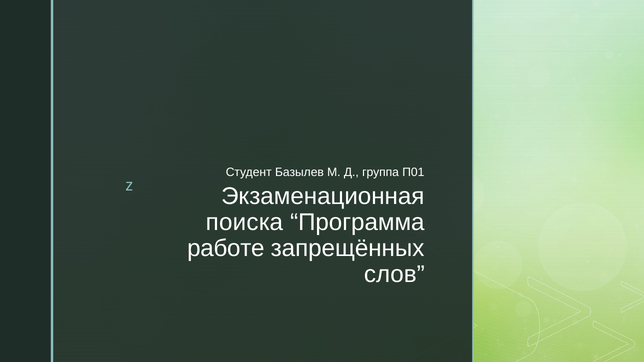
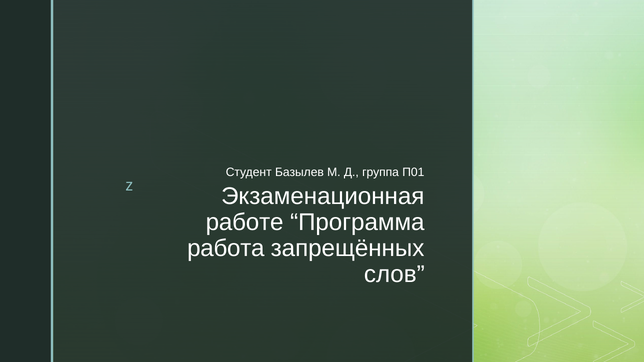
поиска: поиска -> работе
работе: работе -> работа
